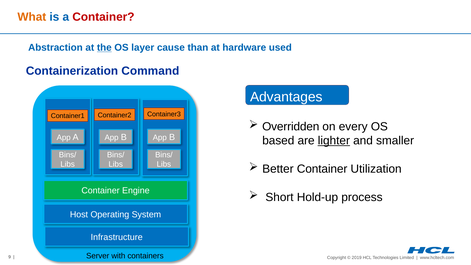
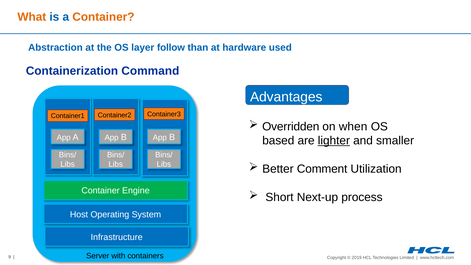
Container at (103, 17) colour: red -> orange
the underline: present -> none
cause: cause -> follow
every: every -> when
Better Container: Container -> Comment
Hold-up: Hold-up -> Next-up
